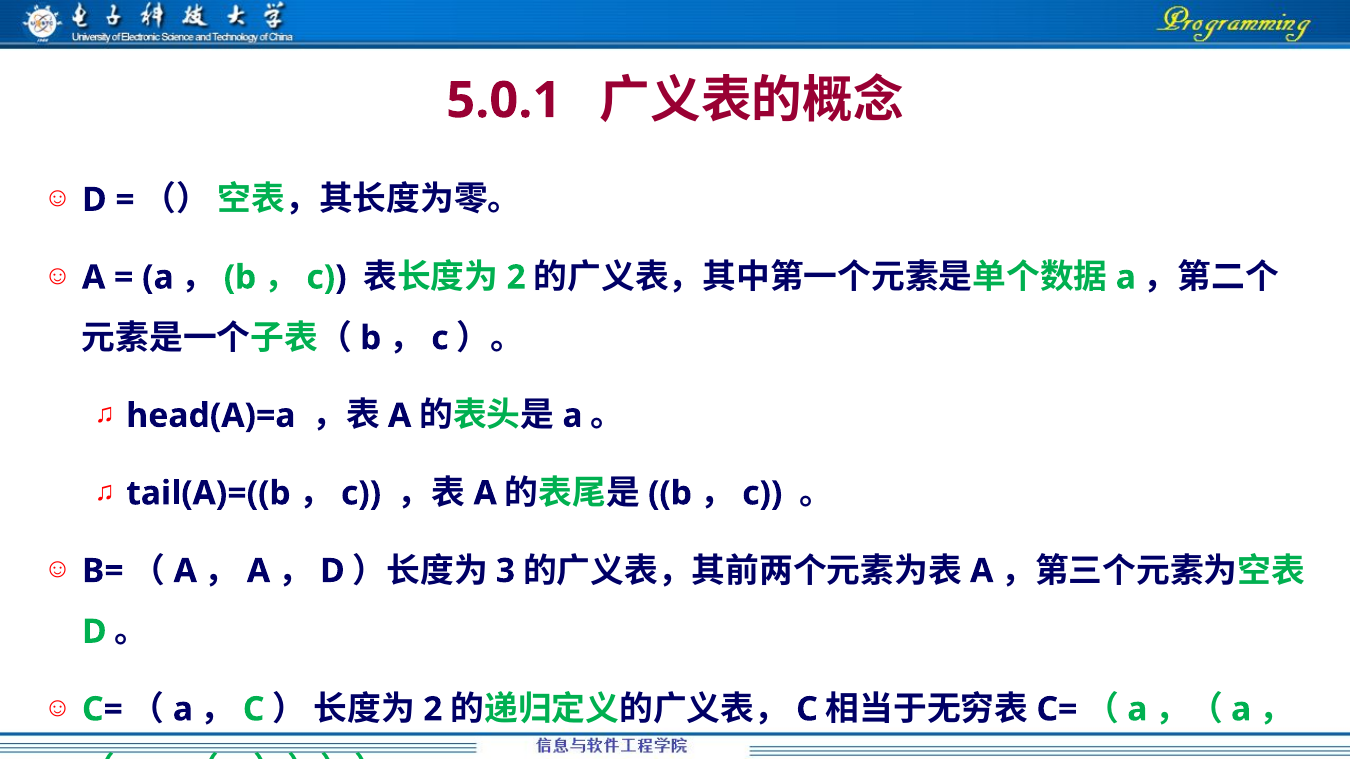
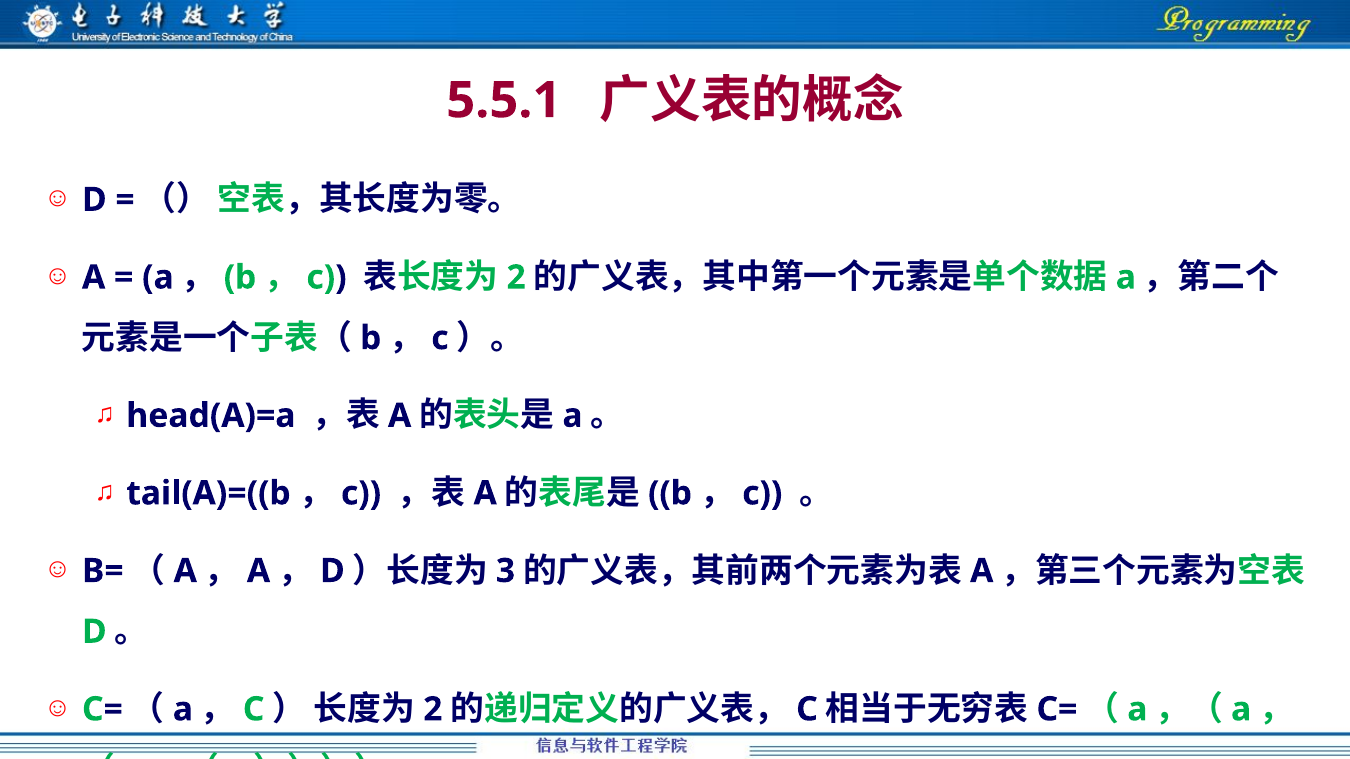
5.0.1: 5.0.1 -> 5.5.1
